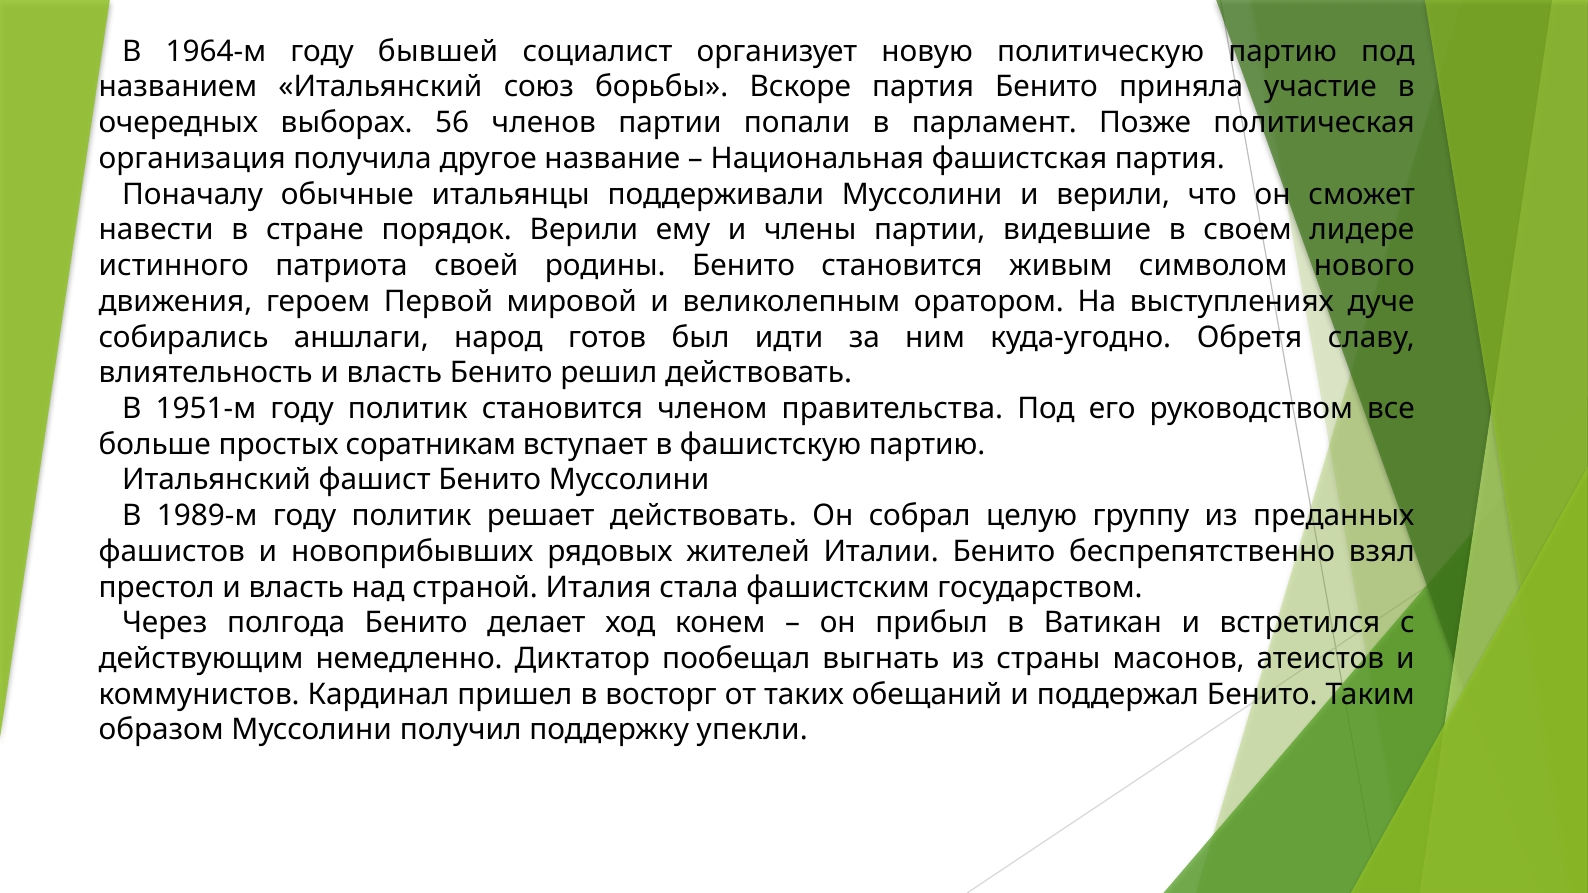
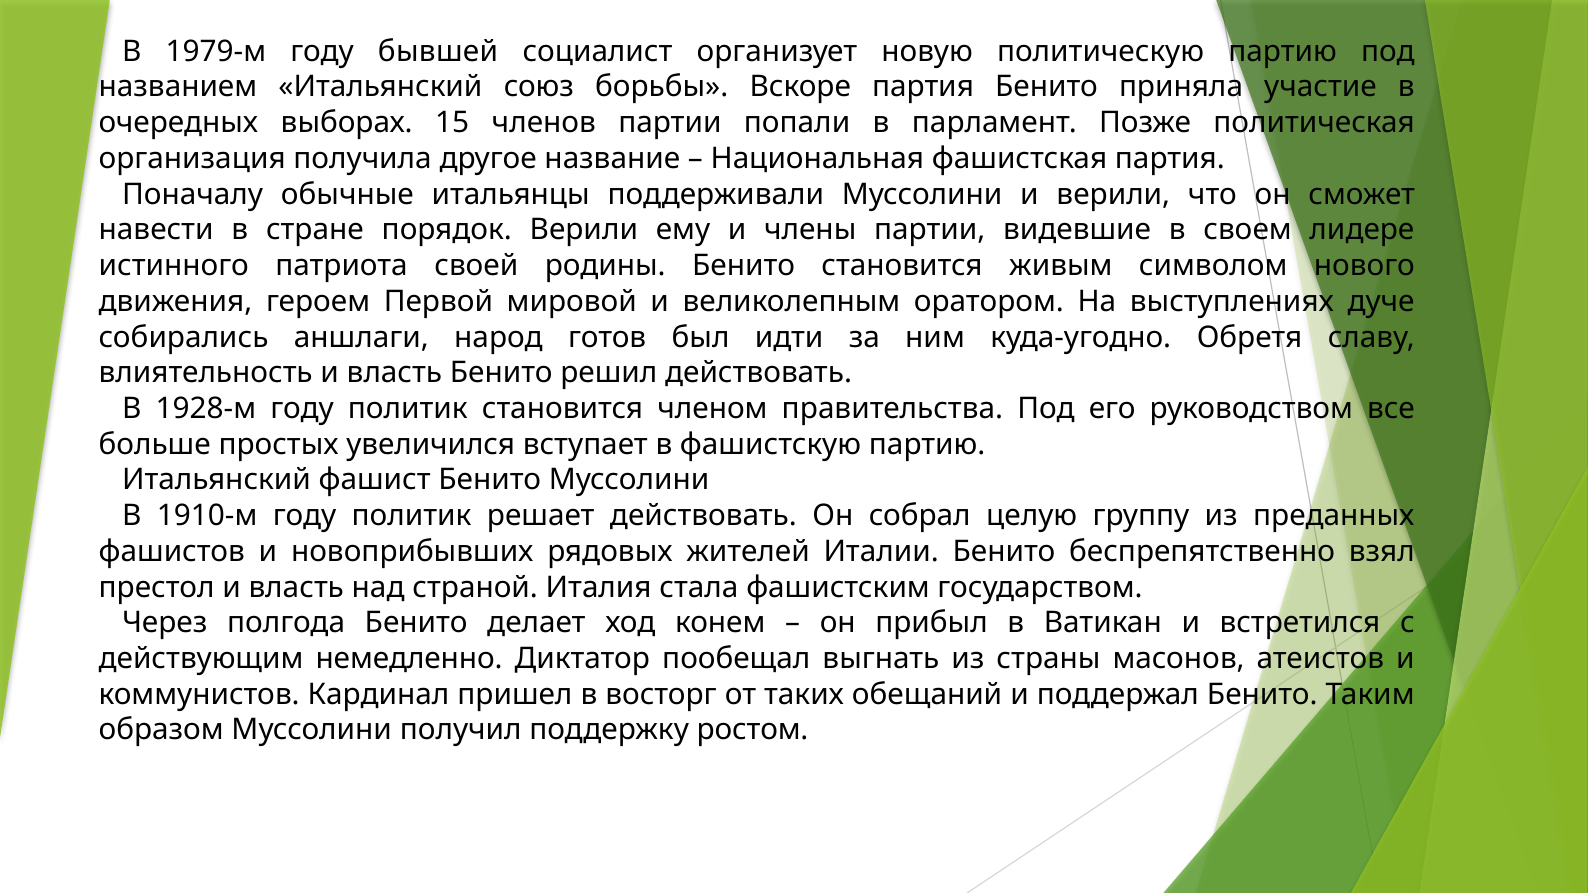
1964-м: 1964-м -> 1979-м
56: 56 -> 15
1951-м: 1951-м -> 1928-м
соратникам: соратникам -> увеличился
1989-м: 1989-м -> 1910-м
упекли: упекли -> ростом
